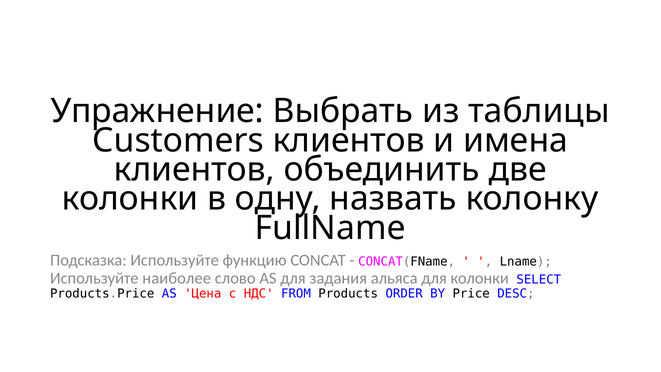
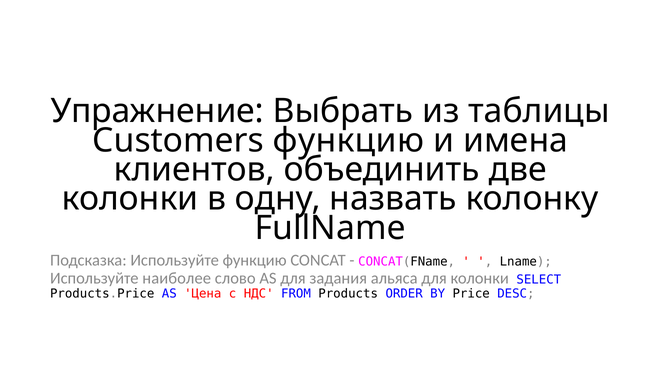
Customers клиентов: клиентов -> функцию
